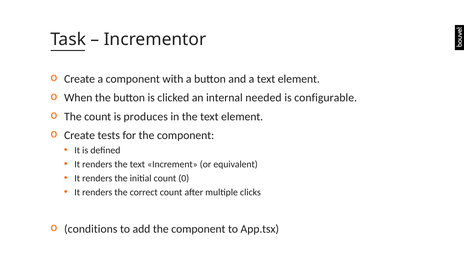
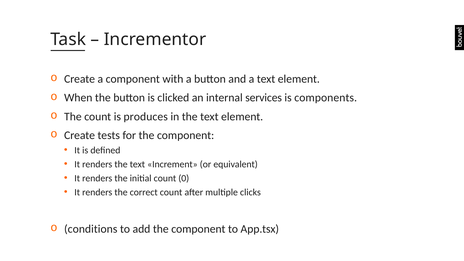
needed: needed -> services
configurable: configurable -> components
